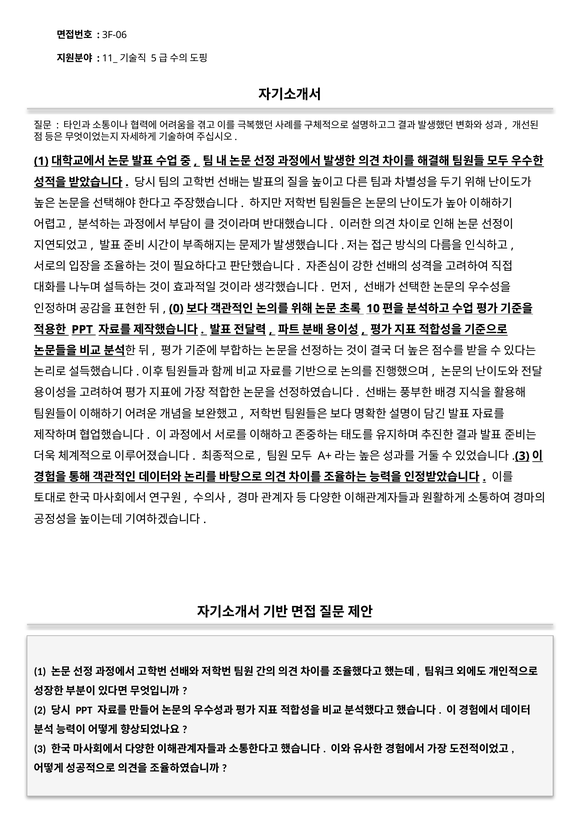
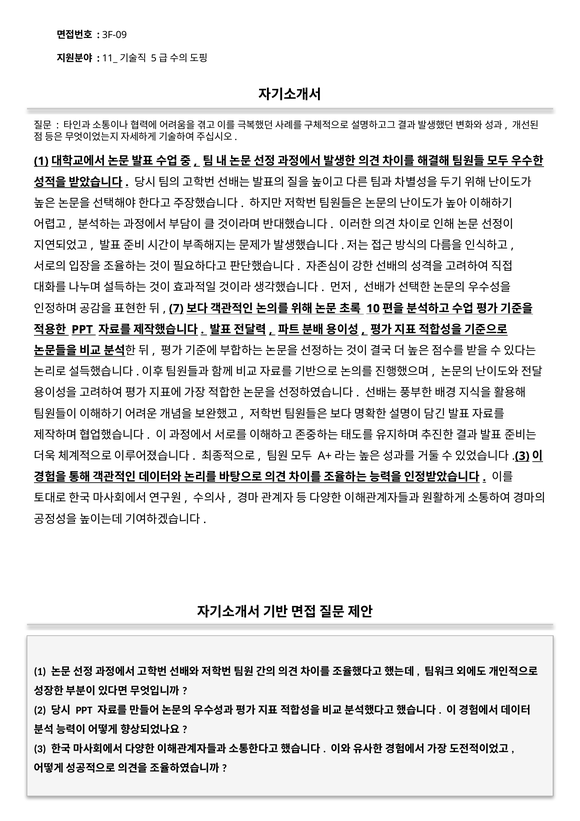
3F-06: 3F-06 -> 3F-09
0: 0 -> 7
